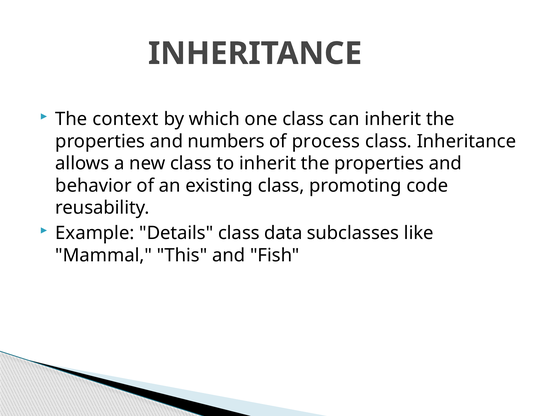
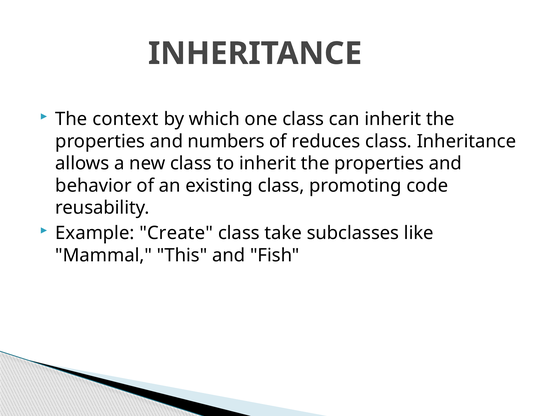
process: process -> reduces
Details: Details -> Create
data: data -> take
